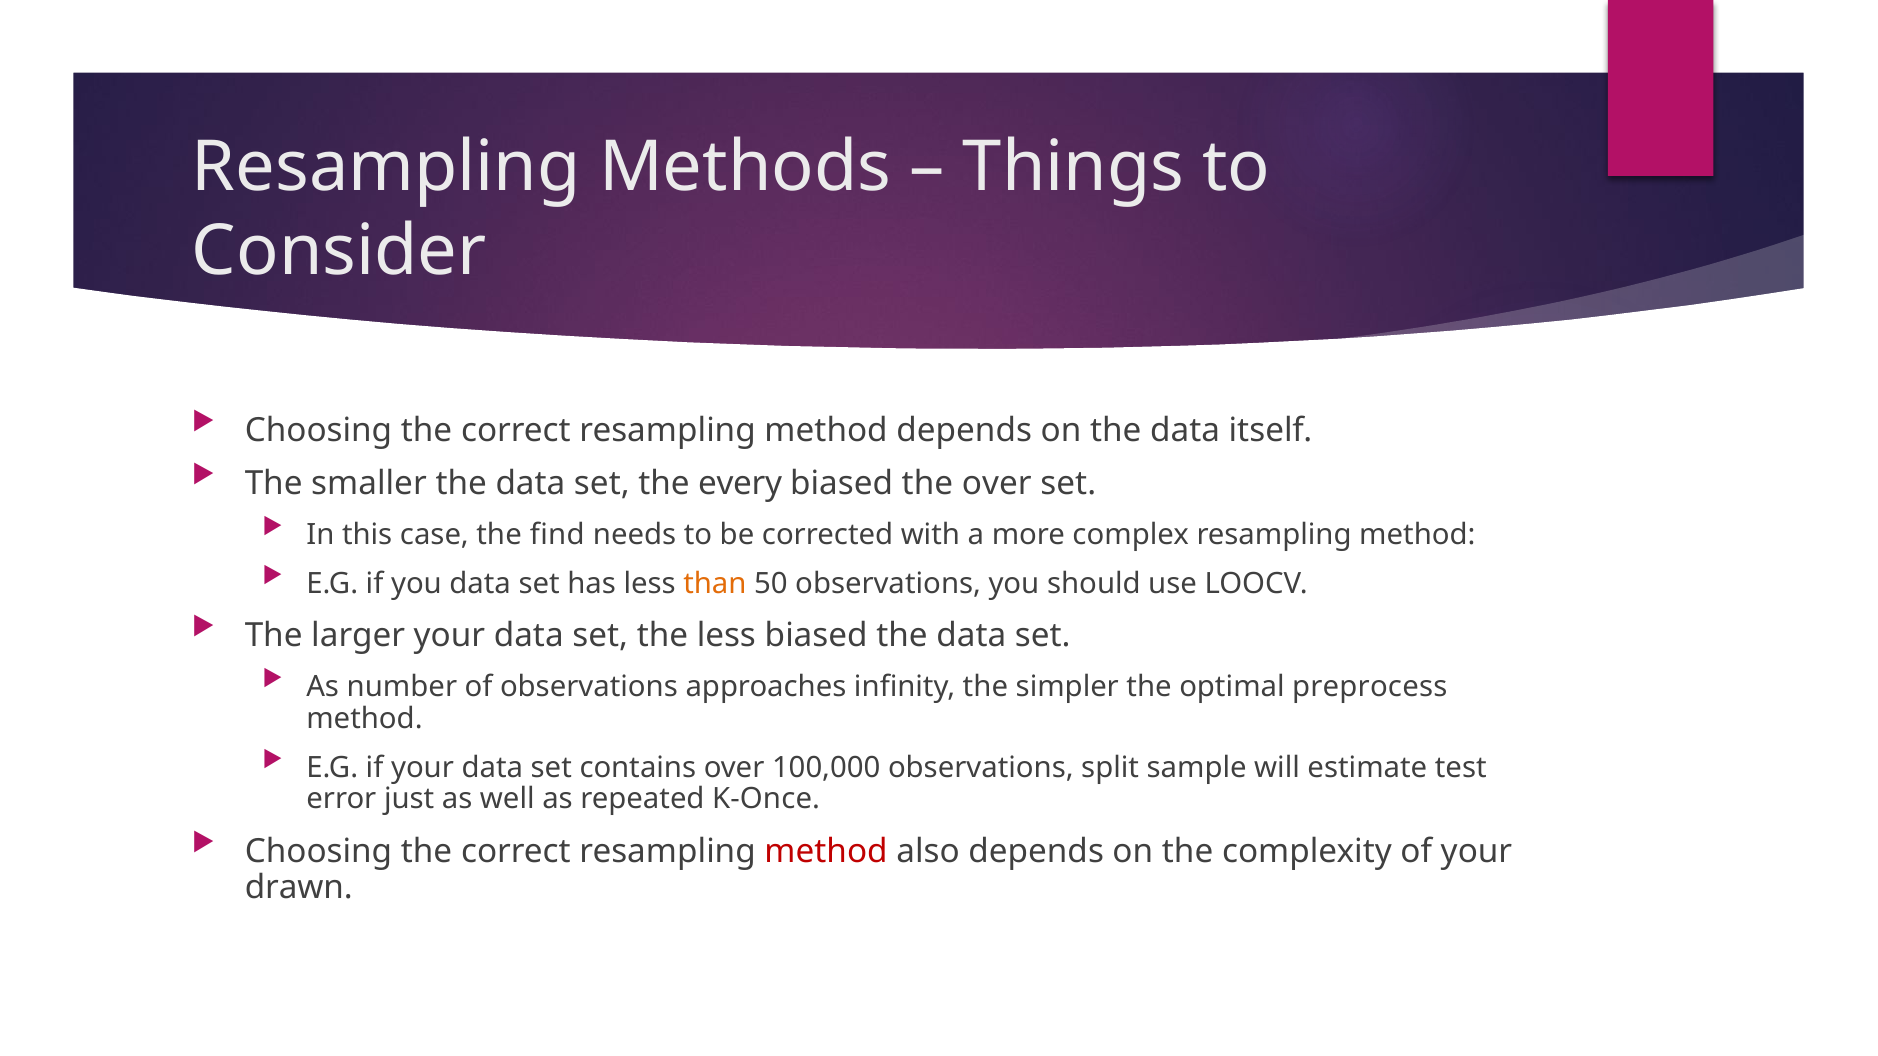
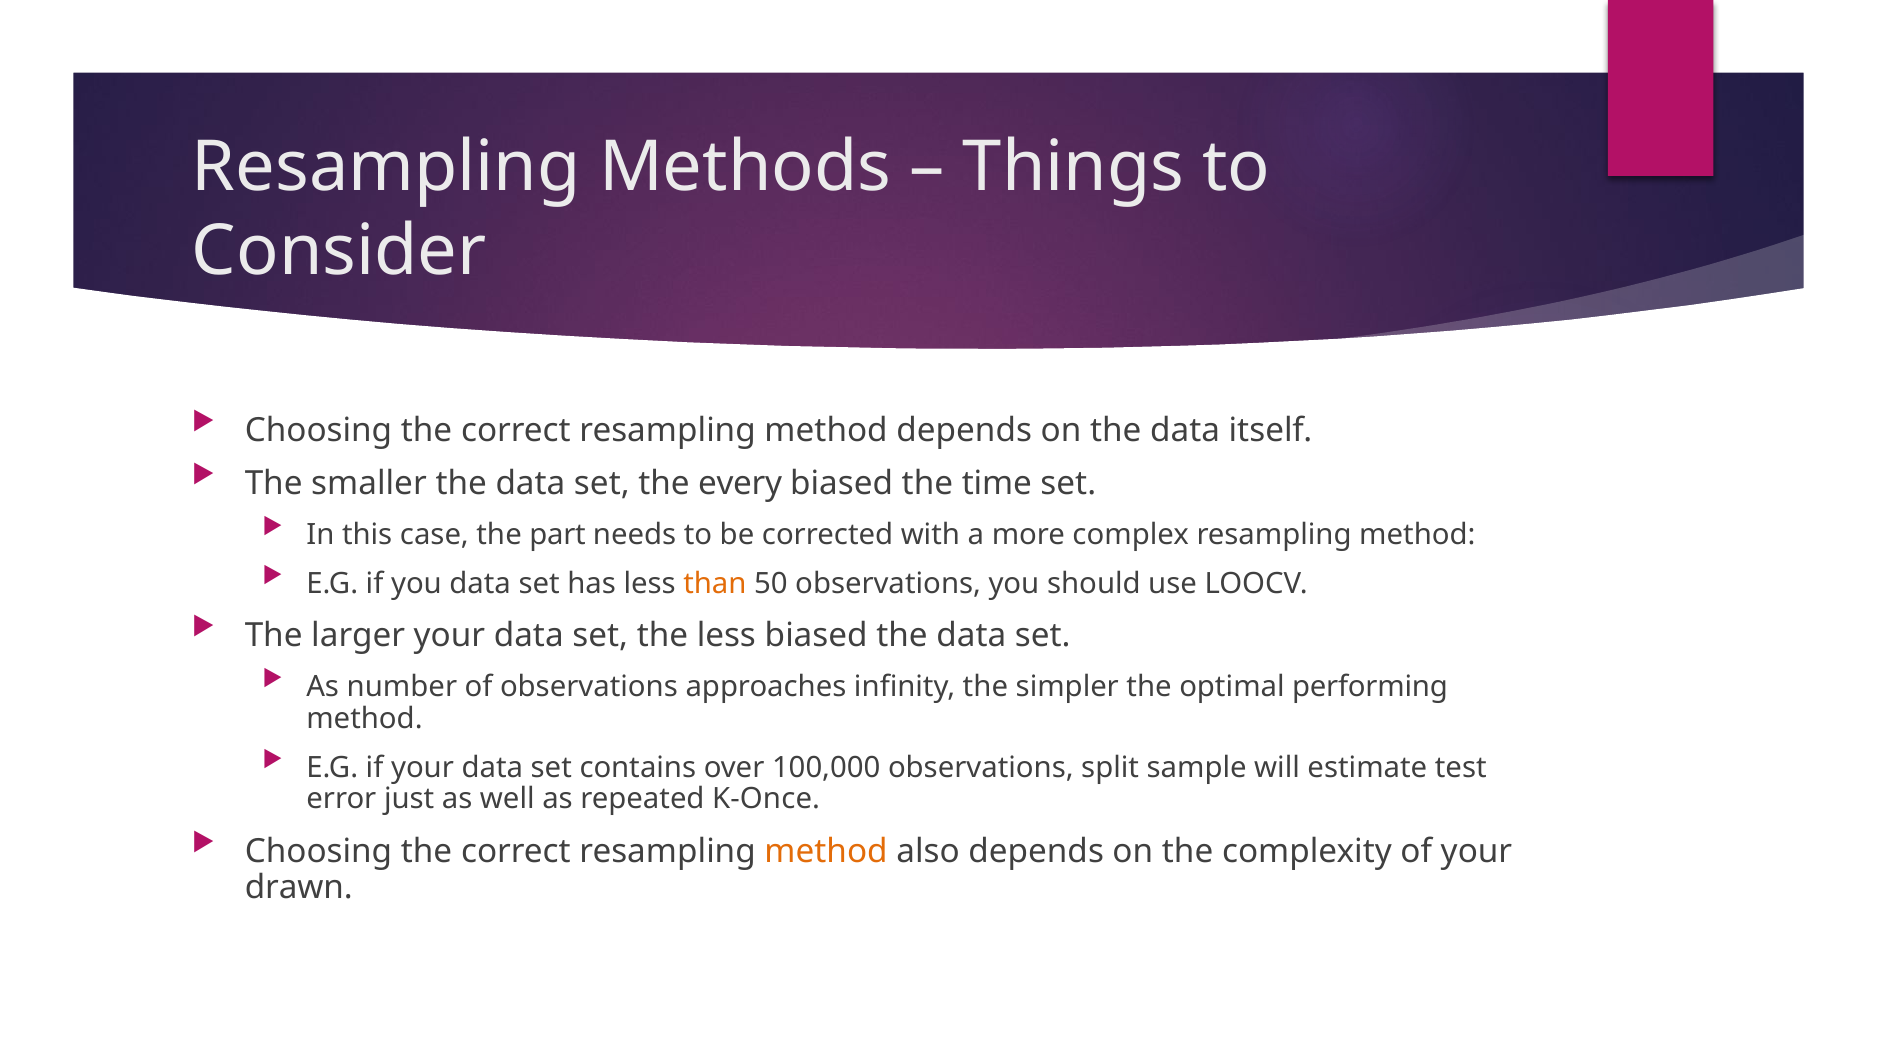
the over: over -> time
find: find -> part
preprocess: preprocess -> performing
method at (826, 852) colour: red -> orange
